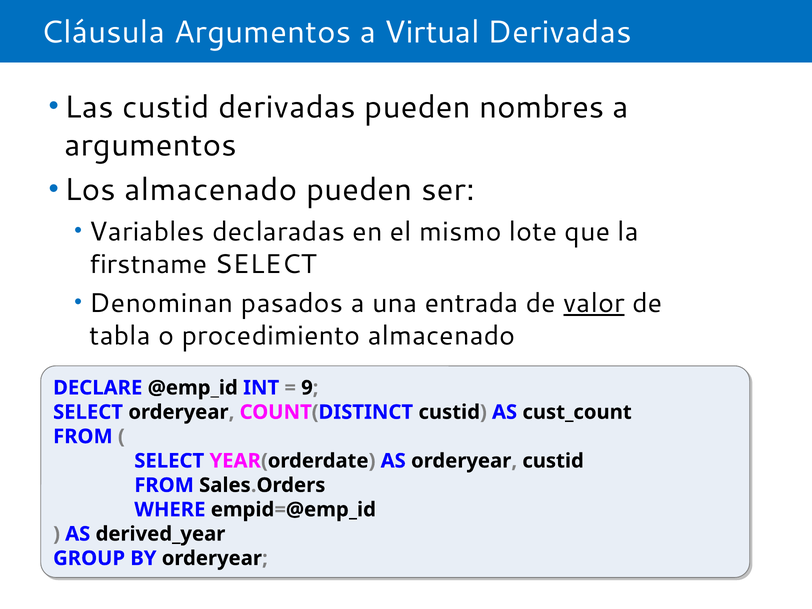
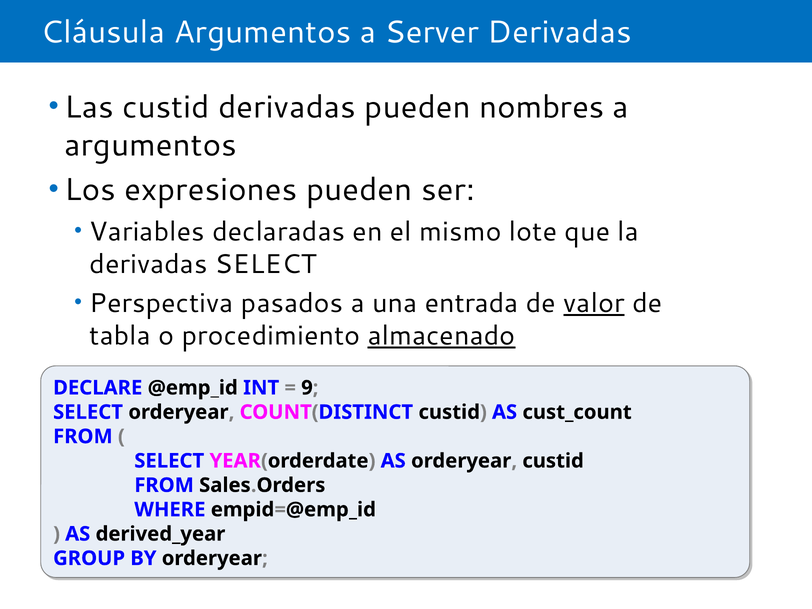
Virtual: Virtual -> Server
Los almacenado: almacenado -> expresiones
firstname at (148, 264): firstname -> derivadas
Denominan: Denominan -> Perspectiva
almacenado at (442, 336) underline: none -> present
